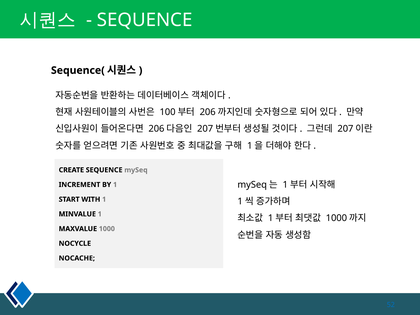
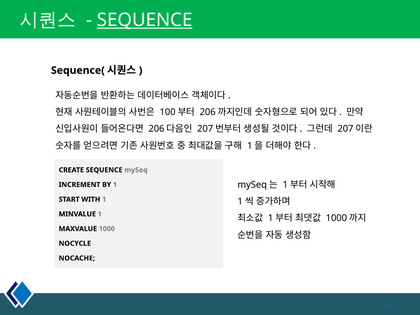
SEQUENCE at (145, 20) underline: none -> present
